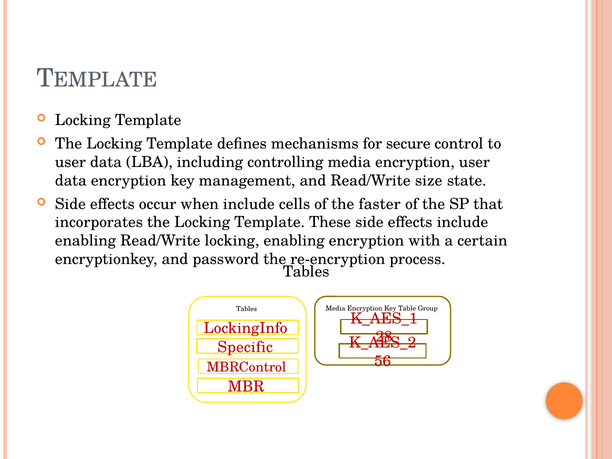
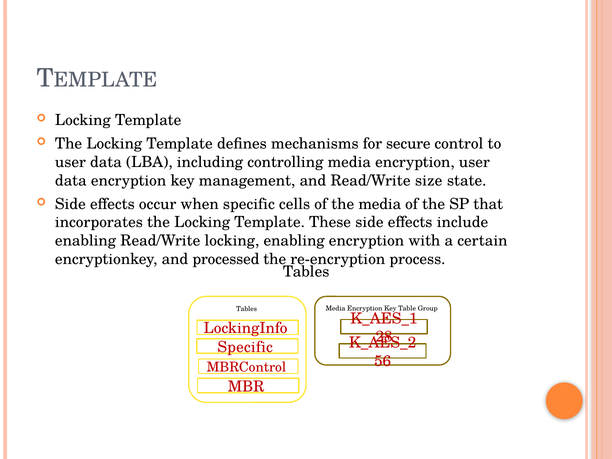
when include: include -> specific
the faster: faster -> media
password: password -> processed
